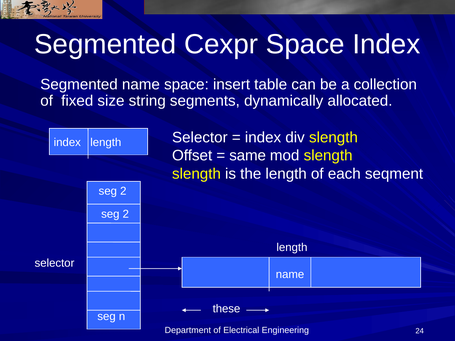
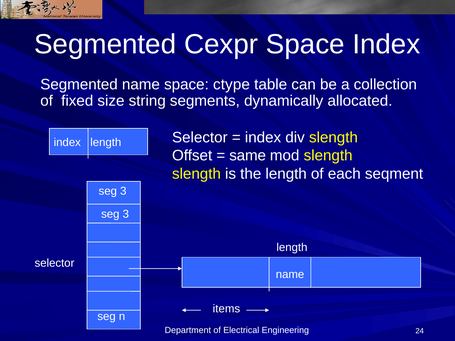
insert: insert -> ctype
2 at (123, 191): 2 -> 3
2 at (126, 214): 2 -> 3
these: these -> items
